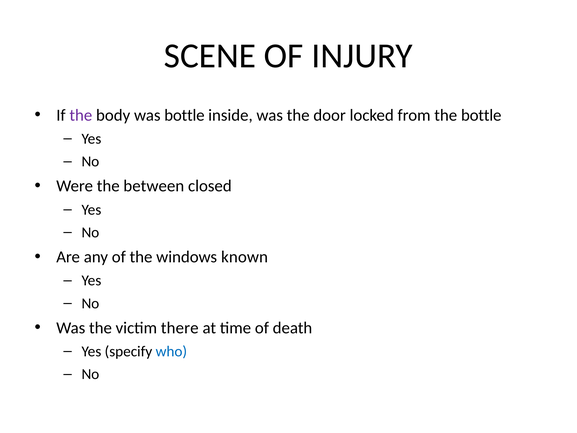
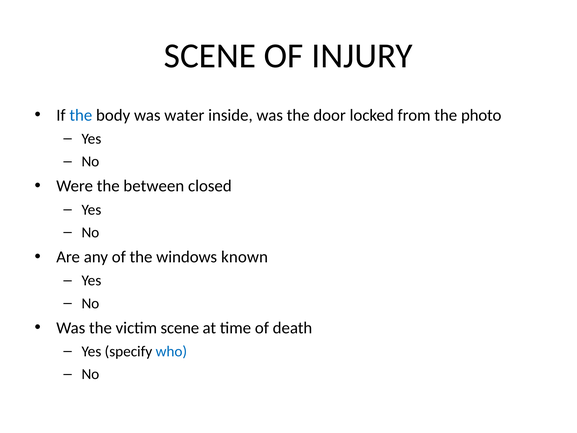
the at (81, 115) colour: purple -> blue
was bottle: bottle -> water
the bottle: bottle -> photo
victim there: there -> scene
